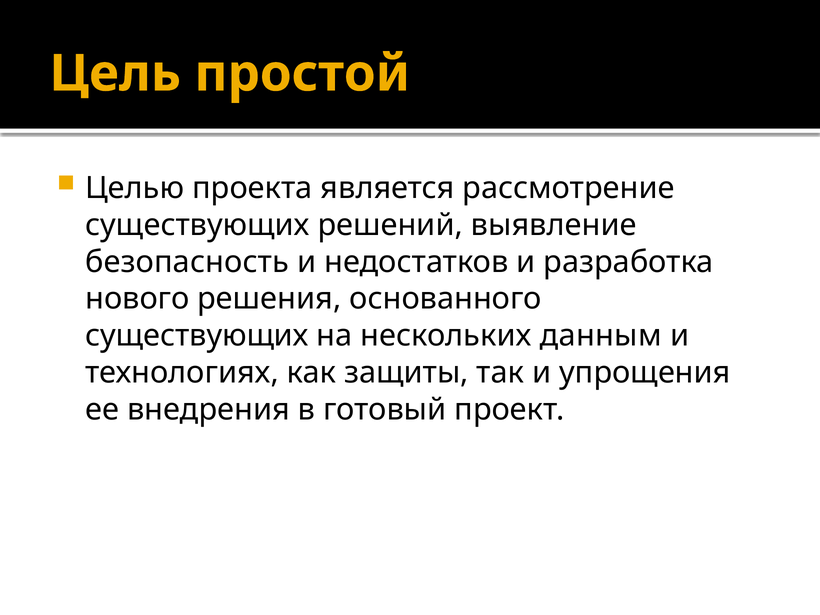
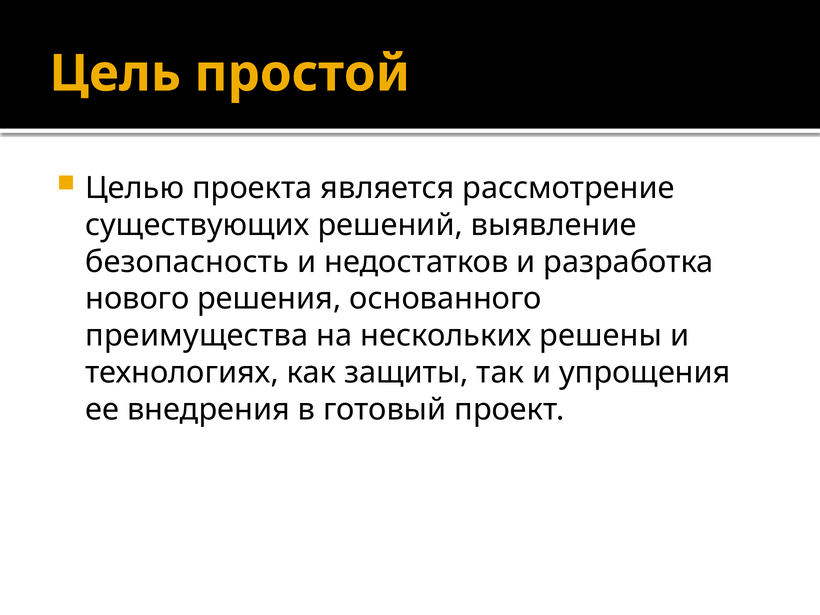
существующих at (197, 336): существующих -> преимущества
данным: данным -> решены
